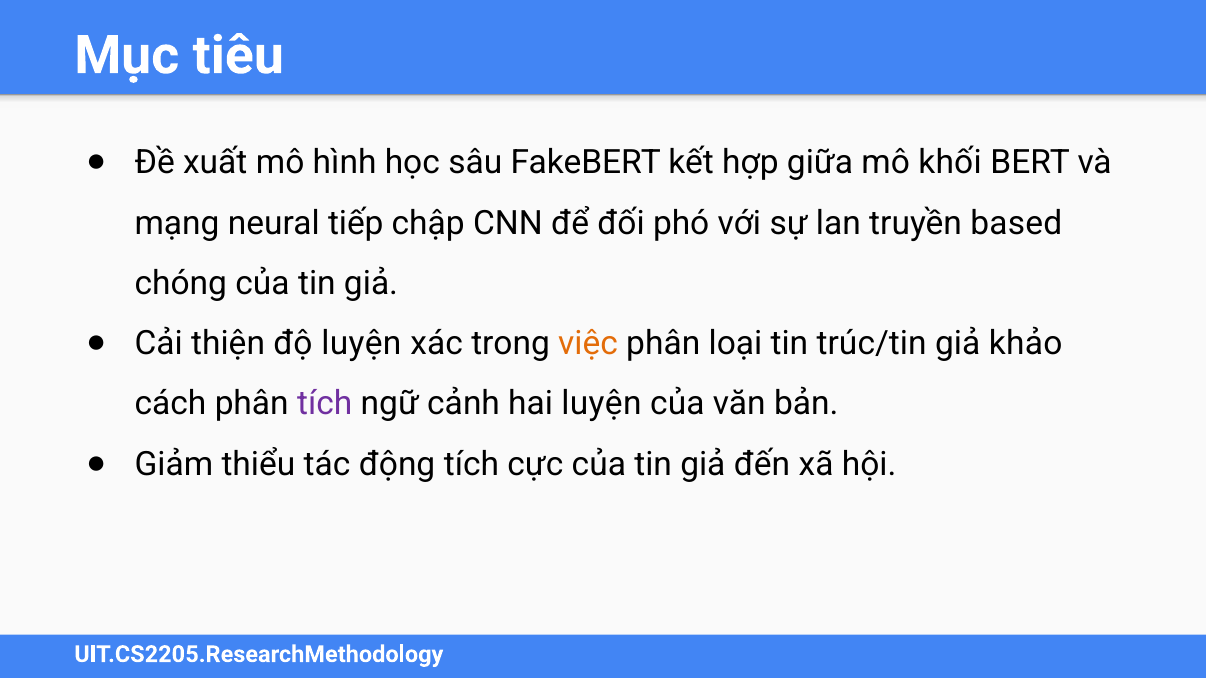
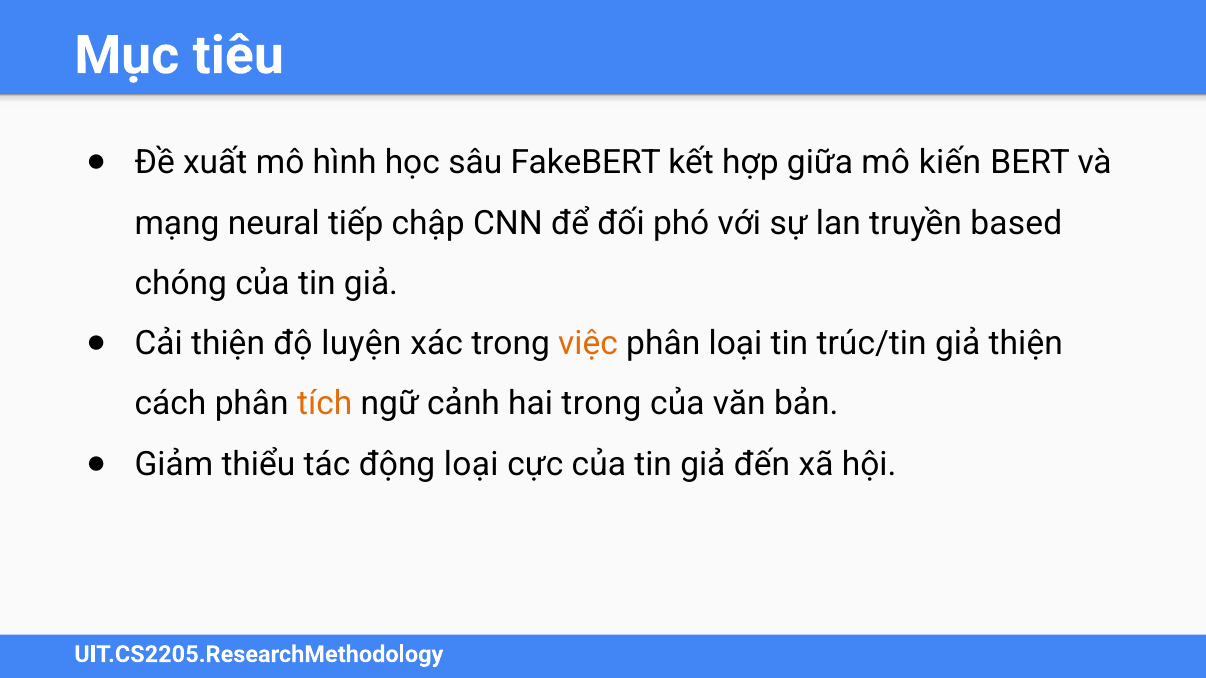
khối: khối -> kiến
giả khảo: khảo -> thiện
tích at (325, 404) colour: purple -> orange
hai luyện: luyện -> trong
động tích: tích -> loại
